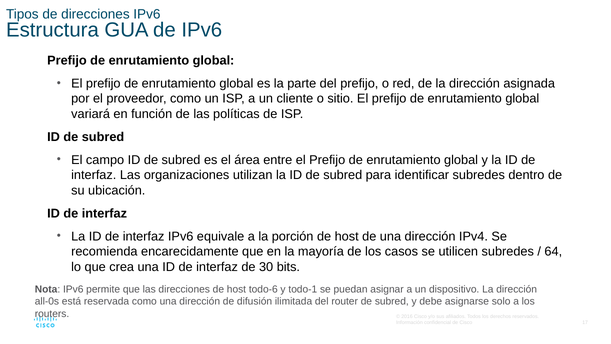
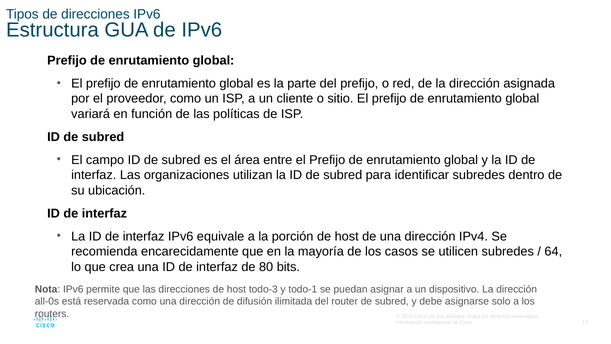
30: 30 -> 80
todo-6: todo-6 -> todo-3
